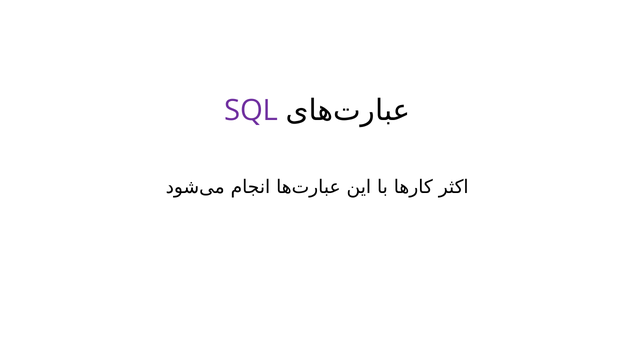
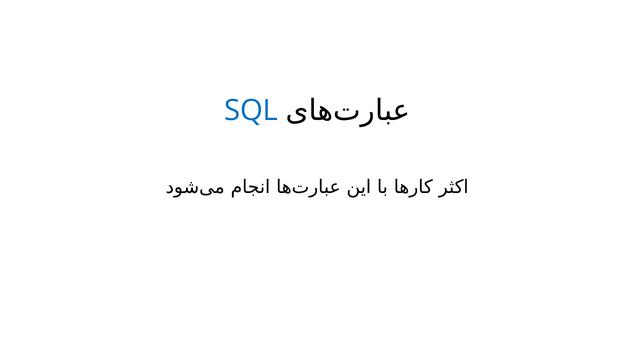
SQL colour: purple -> blue
